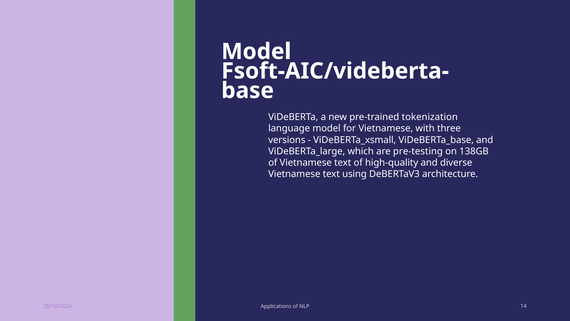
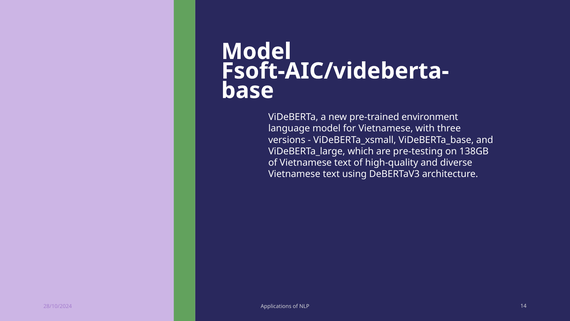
tokenization: tokenization -> environment
